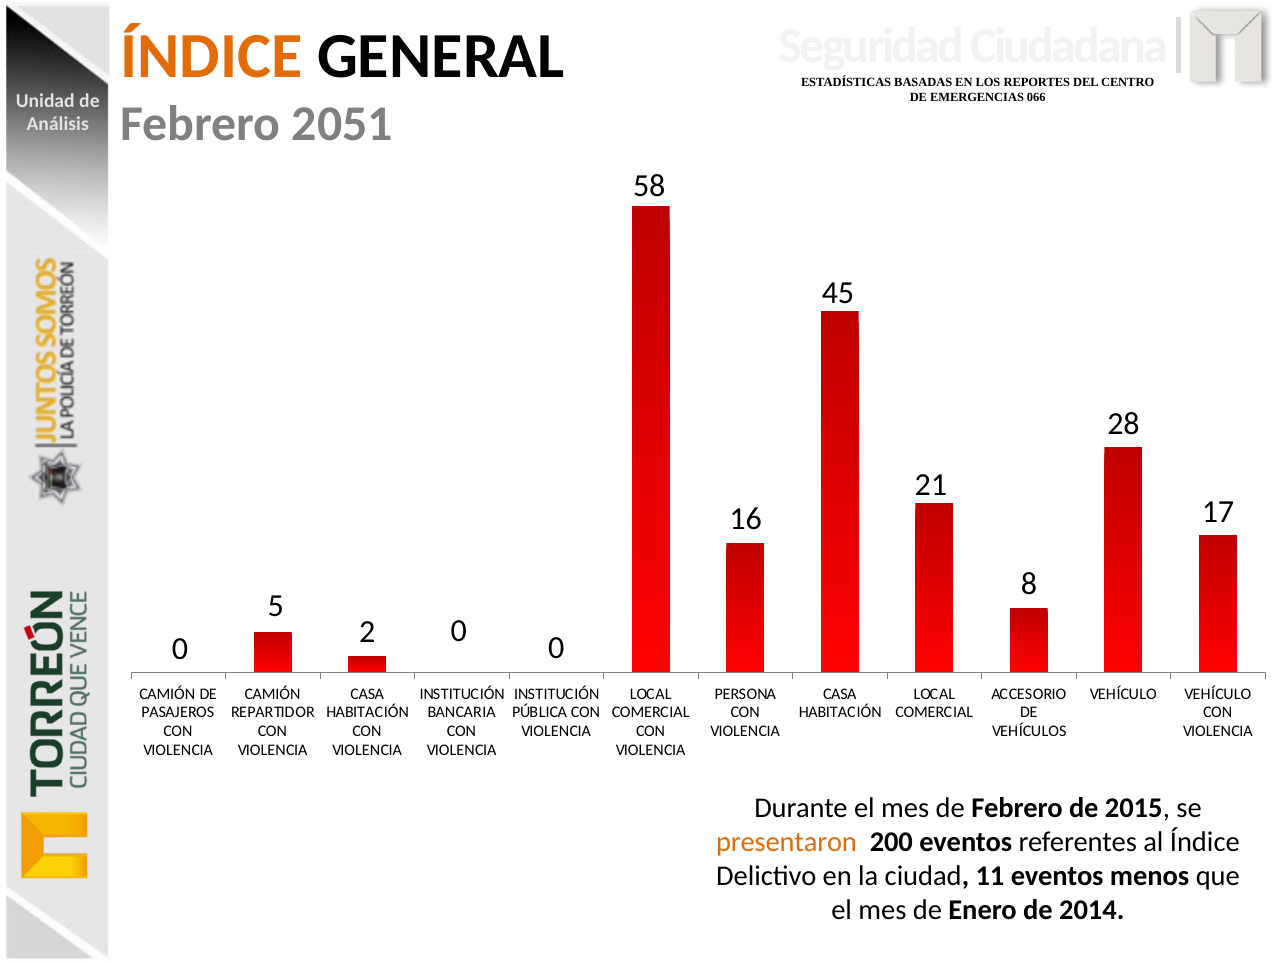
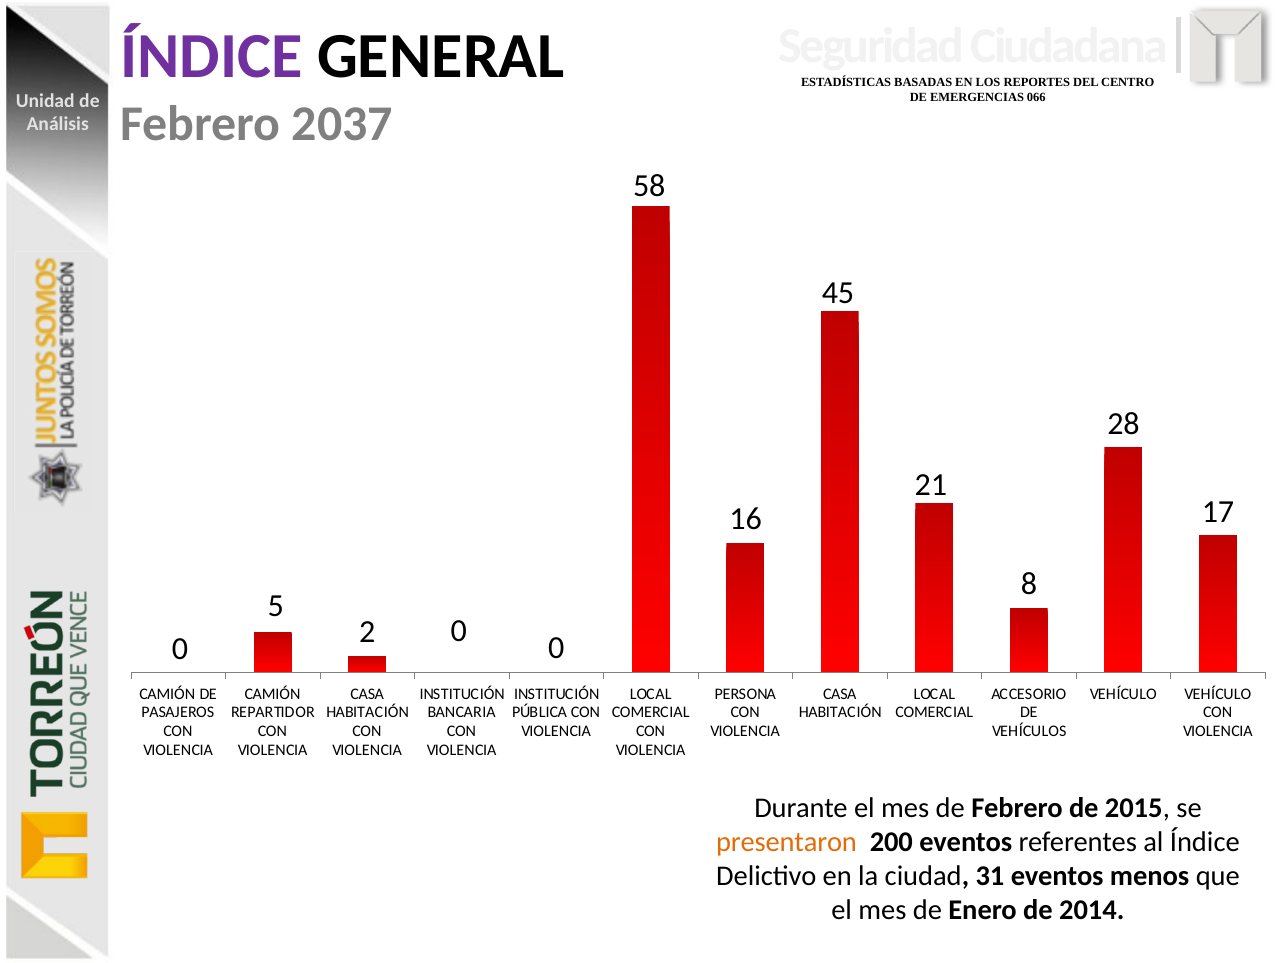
ÍNDICE at (212, 56) colour: orange -> purple
2051: 2051 -> 2037
11: 11 -> 31
